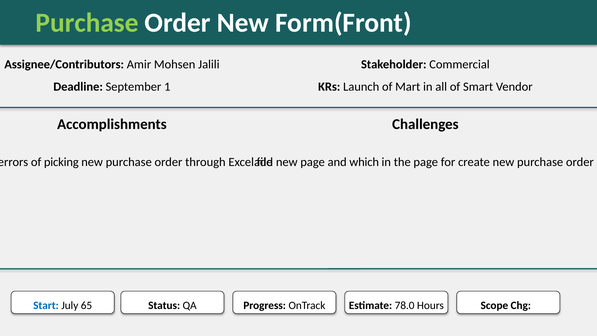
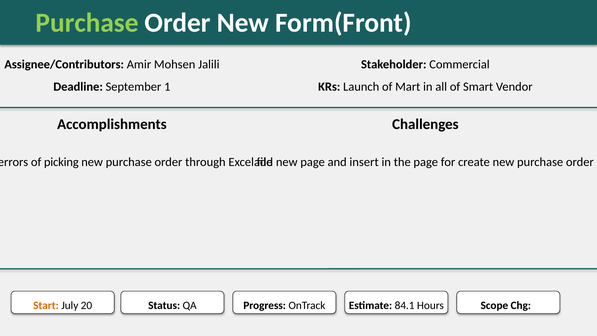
which: which -> insert
Start colour: blue -> orange
65: 65 -> 20
78.0: 78.0 -> 84.1
